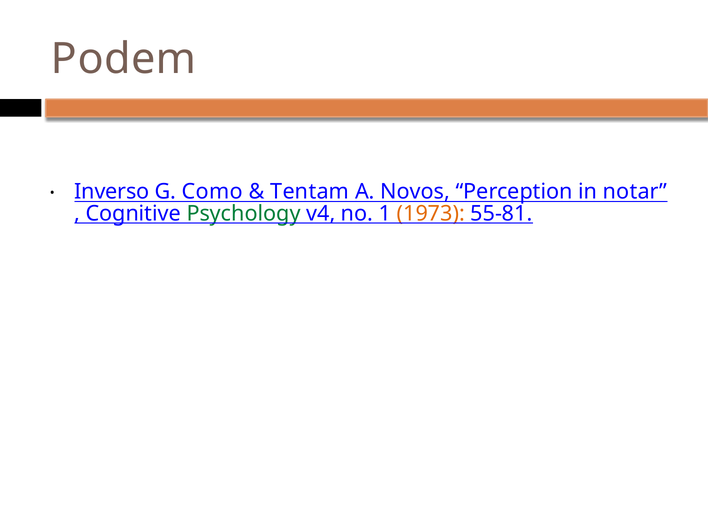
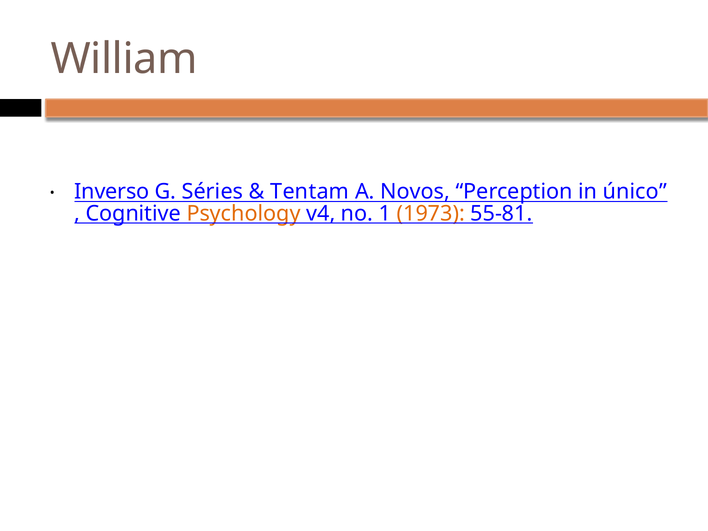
Podem: Podem -> William
Como: Como -> Séries
notar: notar -> único
Psychology colour: green -> orange
